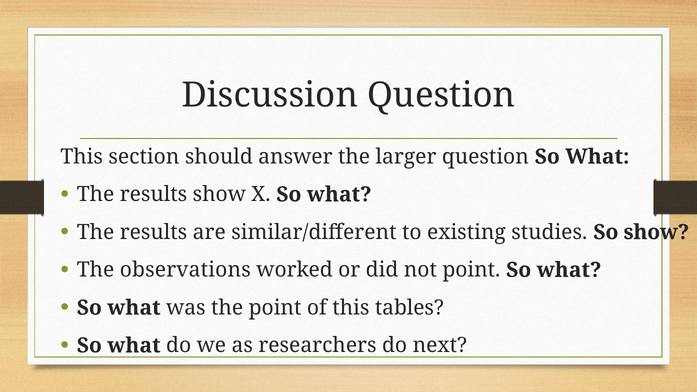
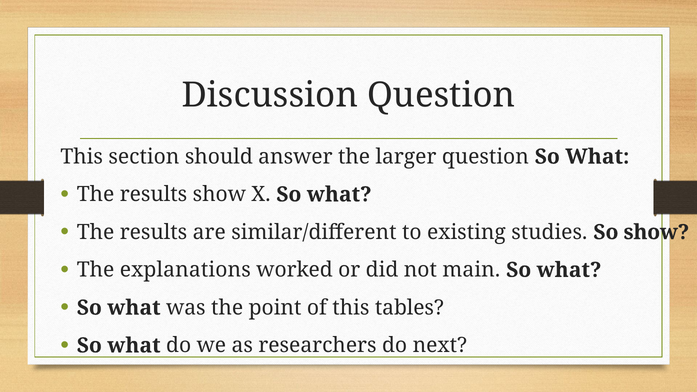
observations: observations -> explanations
not point: point -> main
